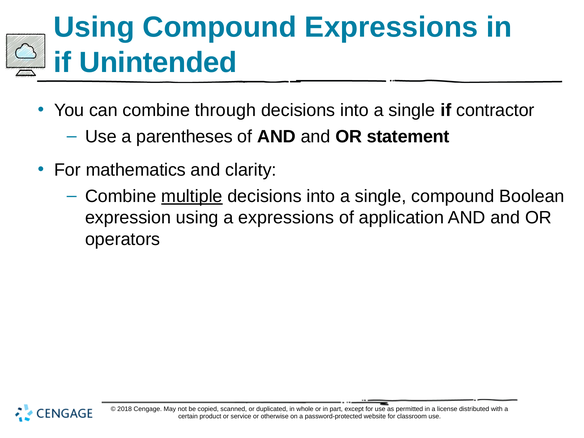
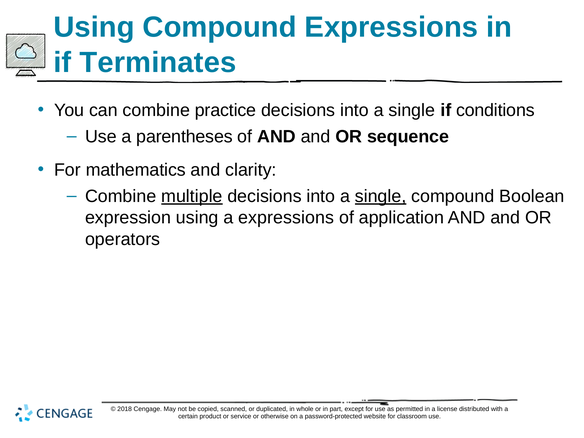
Unintended: Unintended -> Terminates
through: through -> practice
contractor: contractor -> conditions
statement: statement -> sequence
single at (381, 196) underline: none -> present
